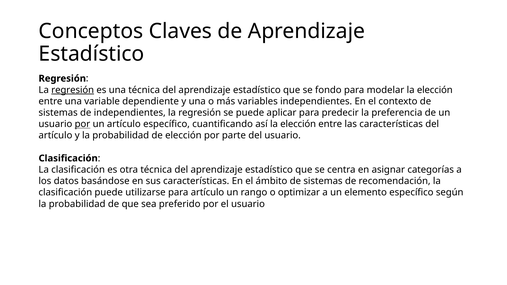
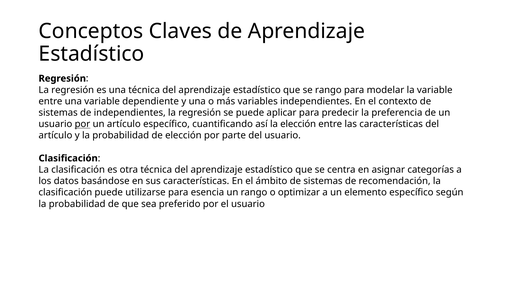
regresión at (73, 90) underline: present -> none
se fondo: fondo -> rango
modelar la elección: elección -> variable
para artículo: artículo -> esencia
